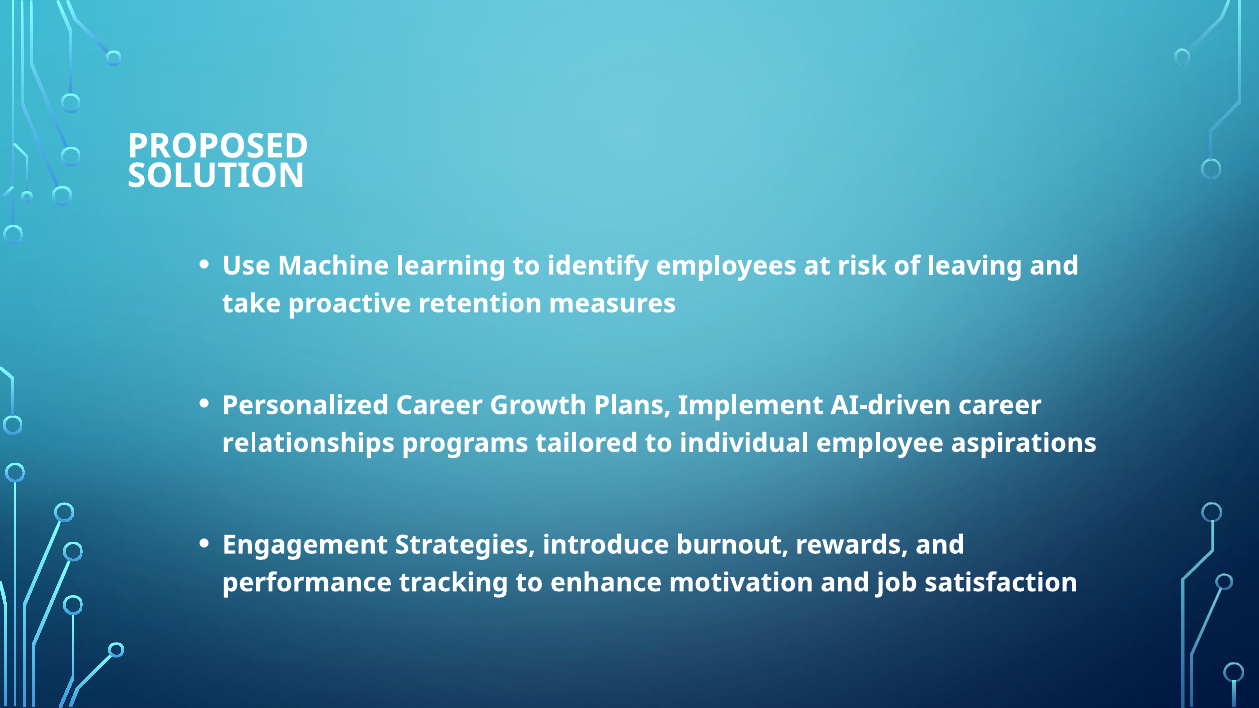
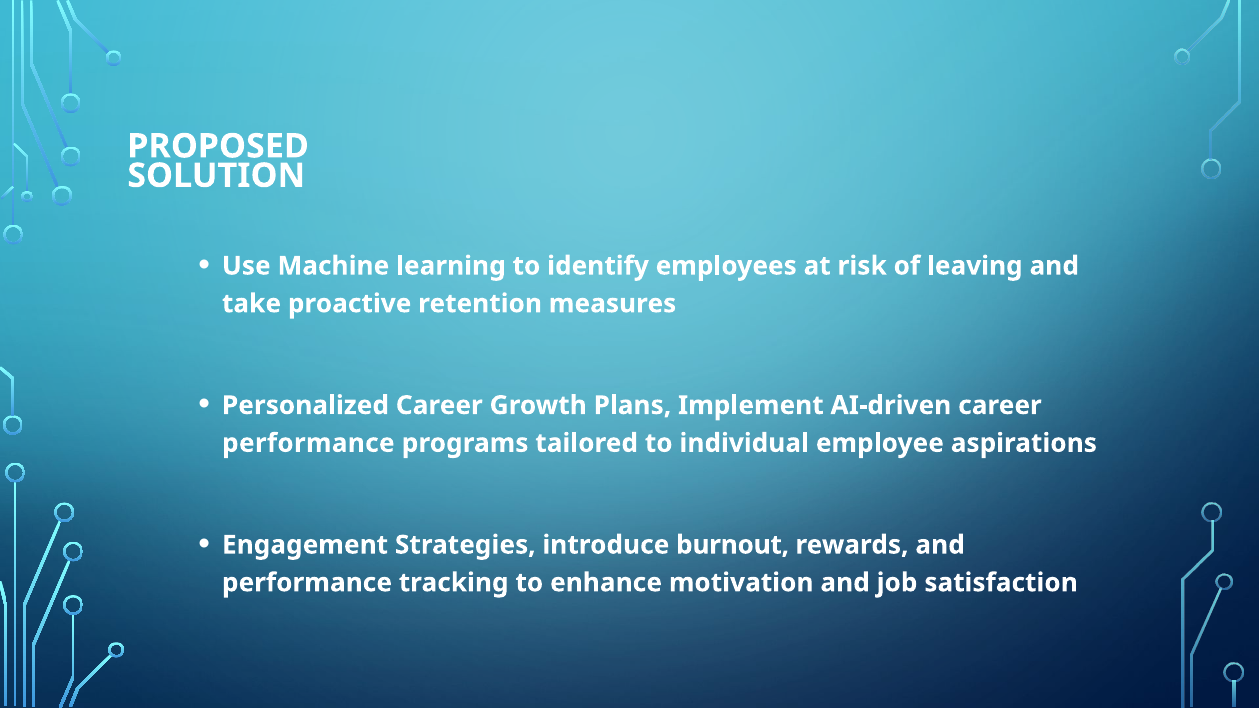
relationships at (308, 443): relationships -> performance
